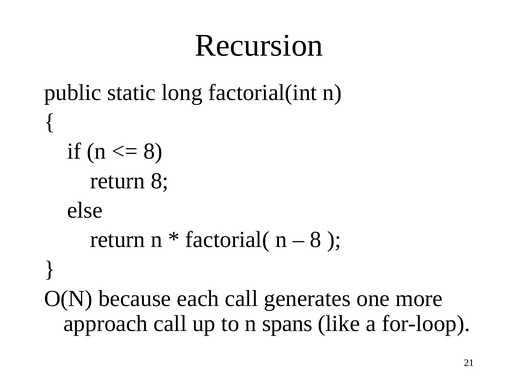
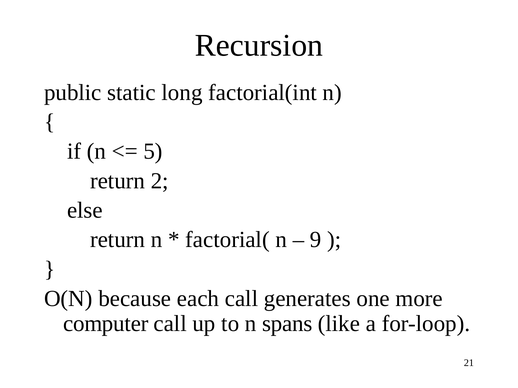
8 at (153, 152): 8 -> 5
return 8: 8 -> 2
8 at (316, 240): 8 -> 9
approach: approach -> computer
